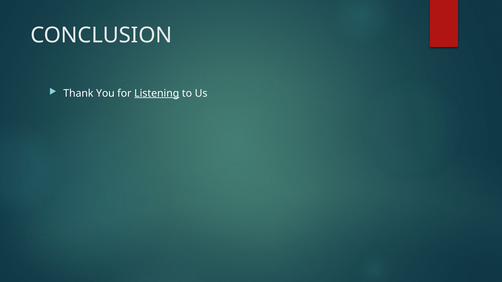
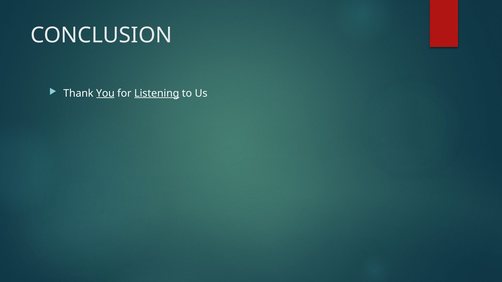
You underline: none -> present
